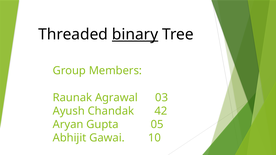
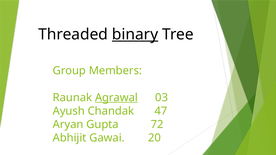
Agrawal underline: none -> present
42: 42 -> 47
05: 05 -> 72
10: 10 -> 20
